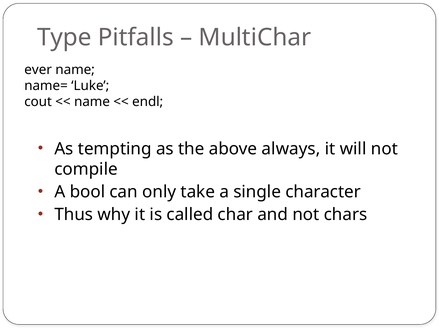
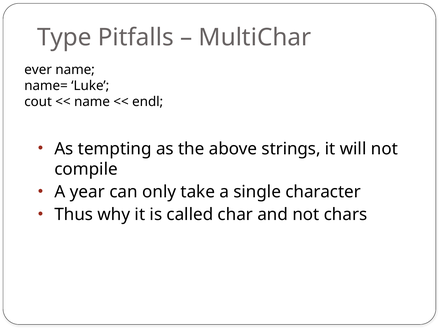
always: always -> strings
bool: bool -> year
